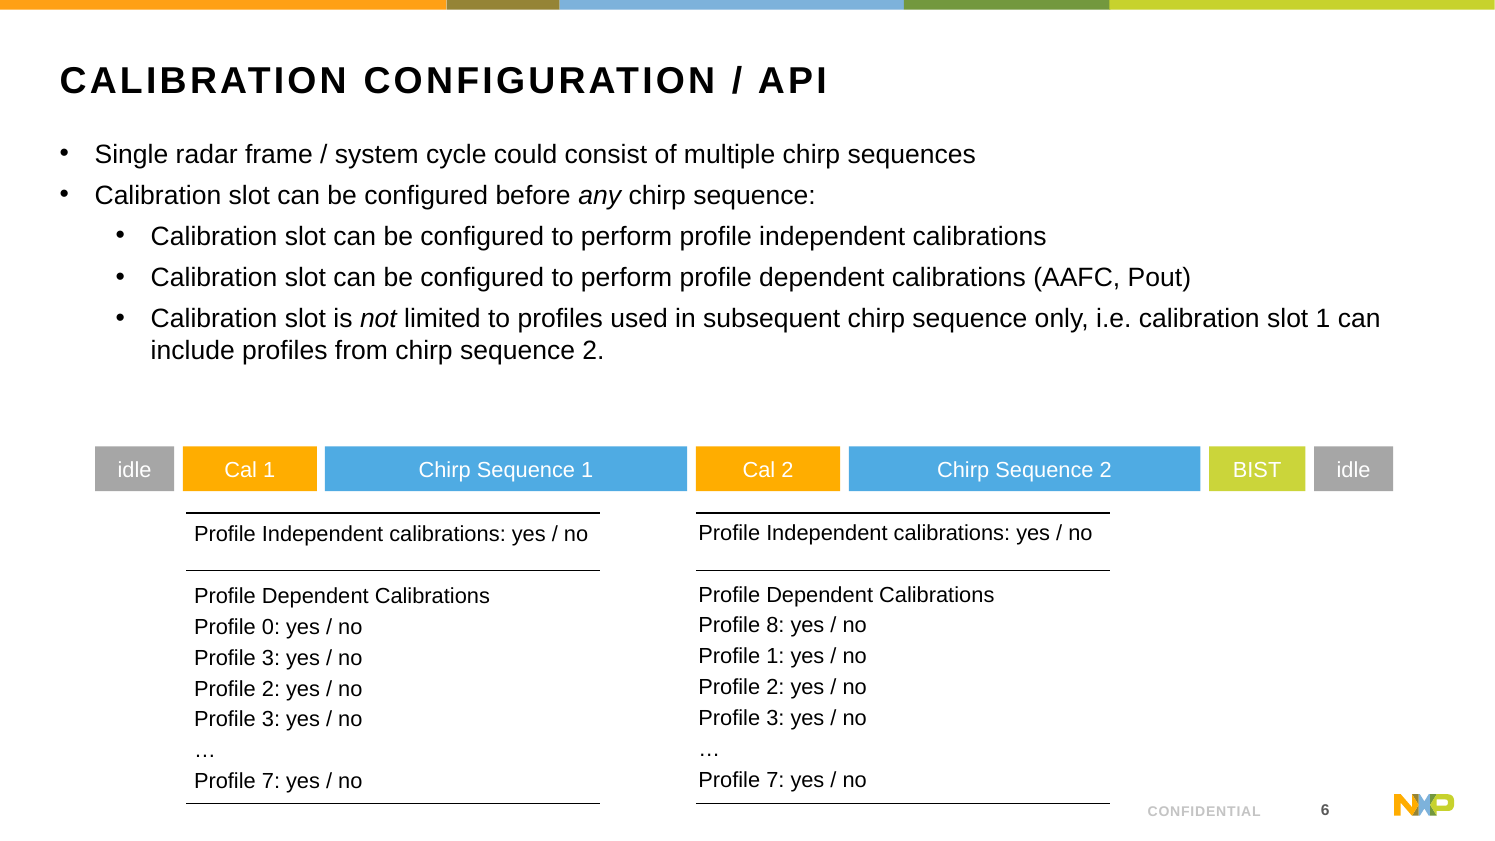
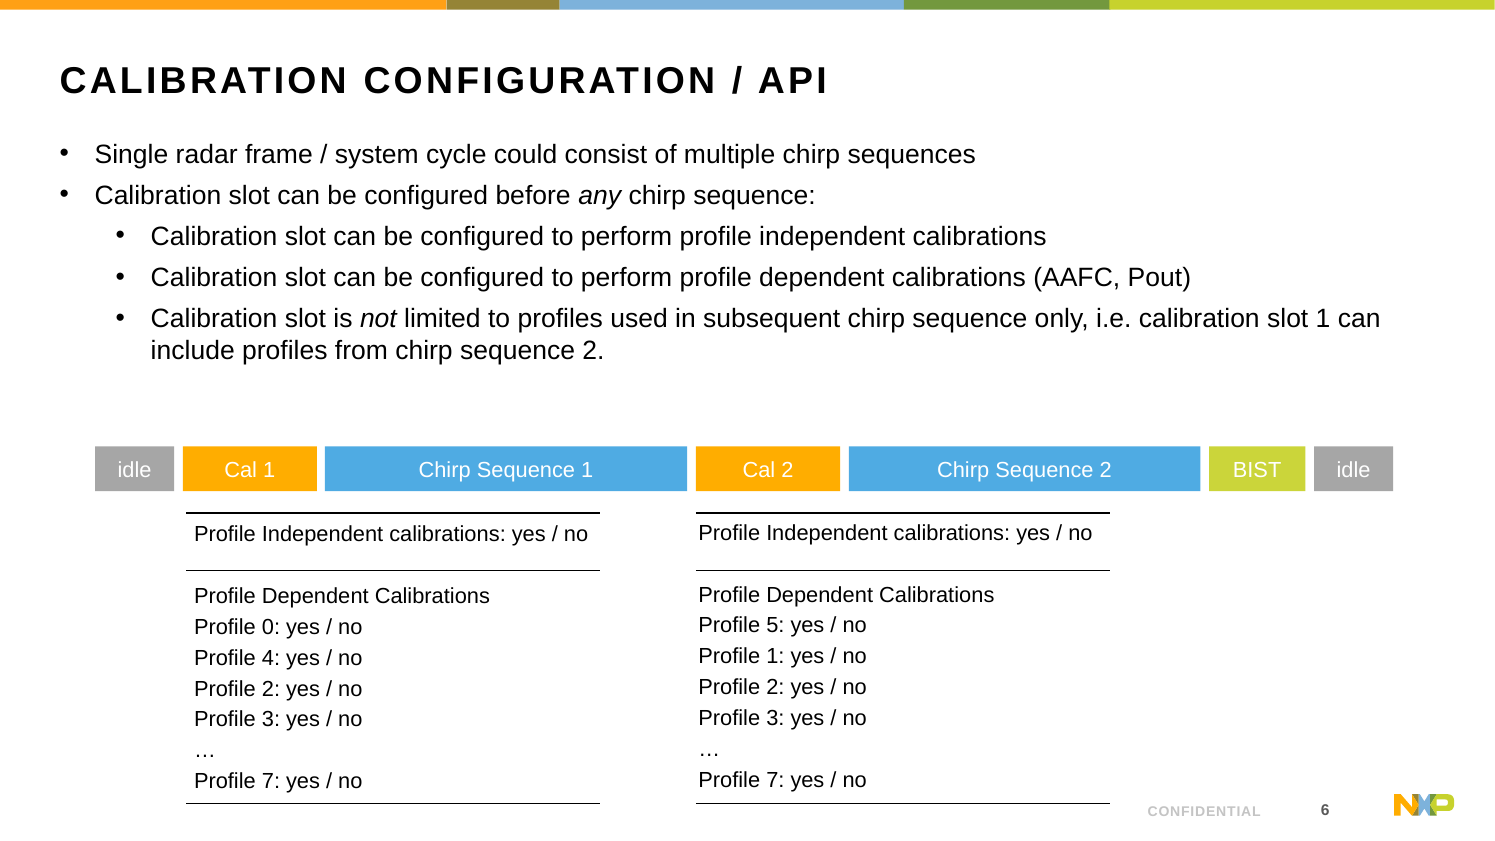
8: 8 -> 5
3 at (271, 658): 3 -> 4
